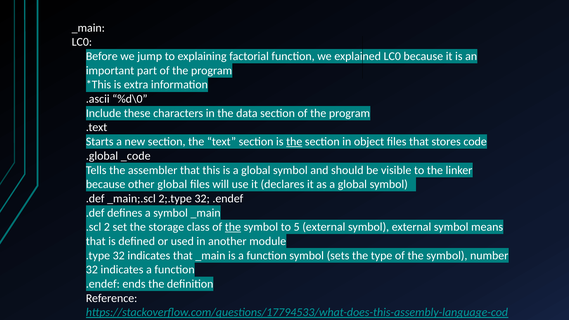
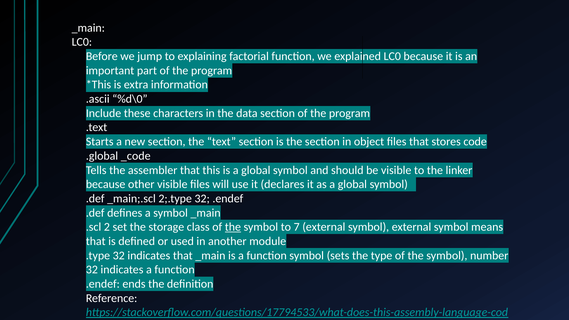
the at (294, 142) underline: present -> none
other global: global -> visible
5: 5 -> 7
